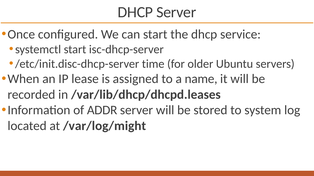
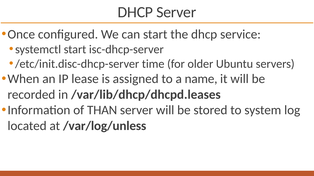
ADDR: ADDR -> THAN
/var/log/might: /var/log/might -> /var/log/unless
